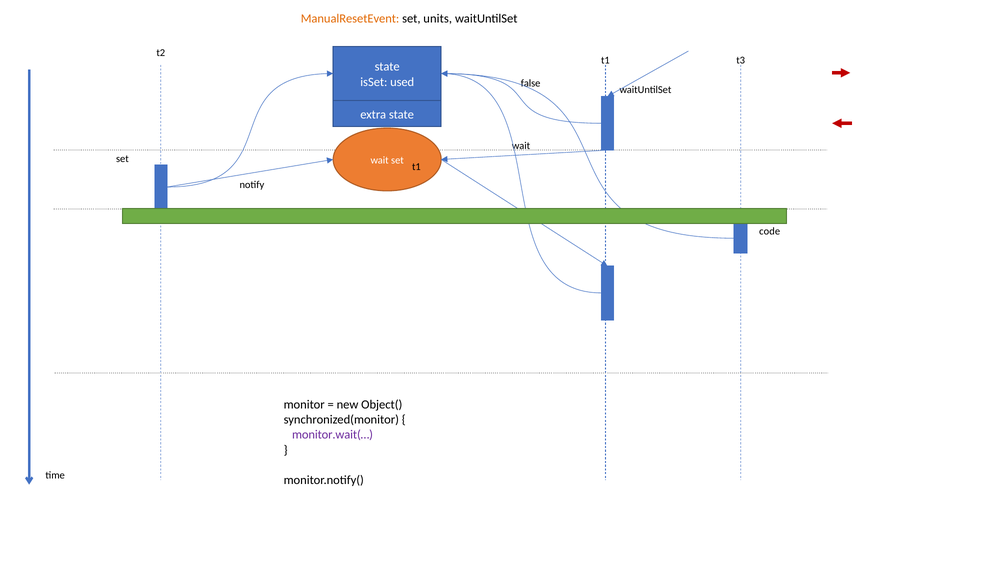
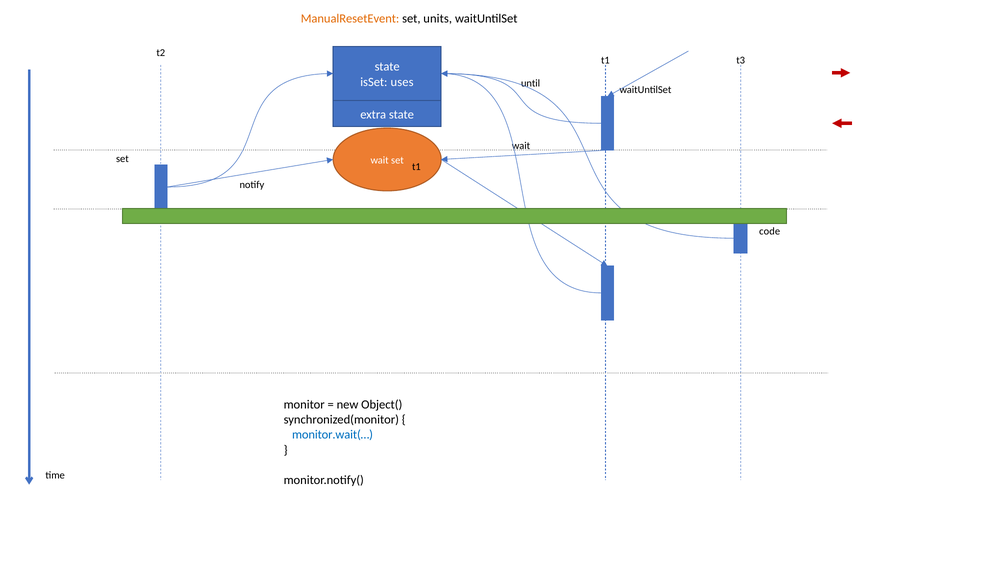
used: used -> uses
false: false -> until
monitor.wait(… colour: purple -> blue
